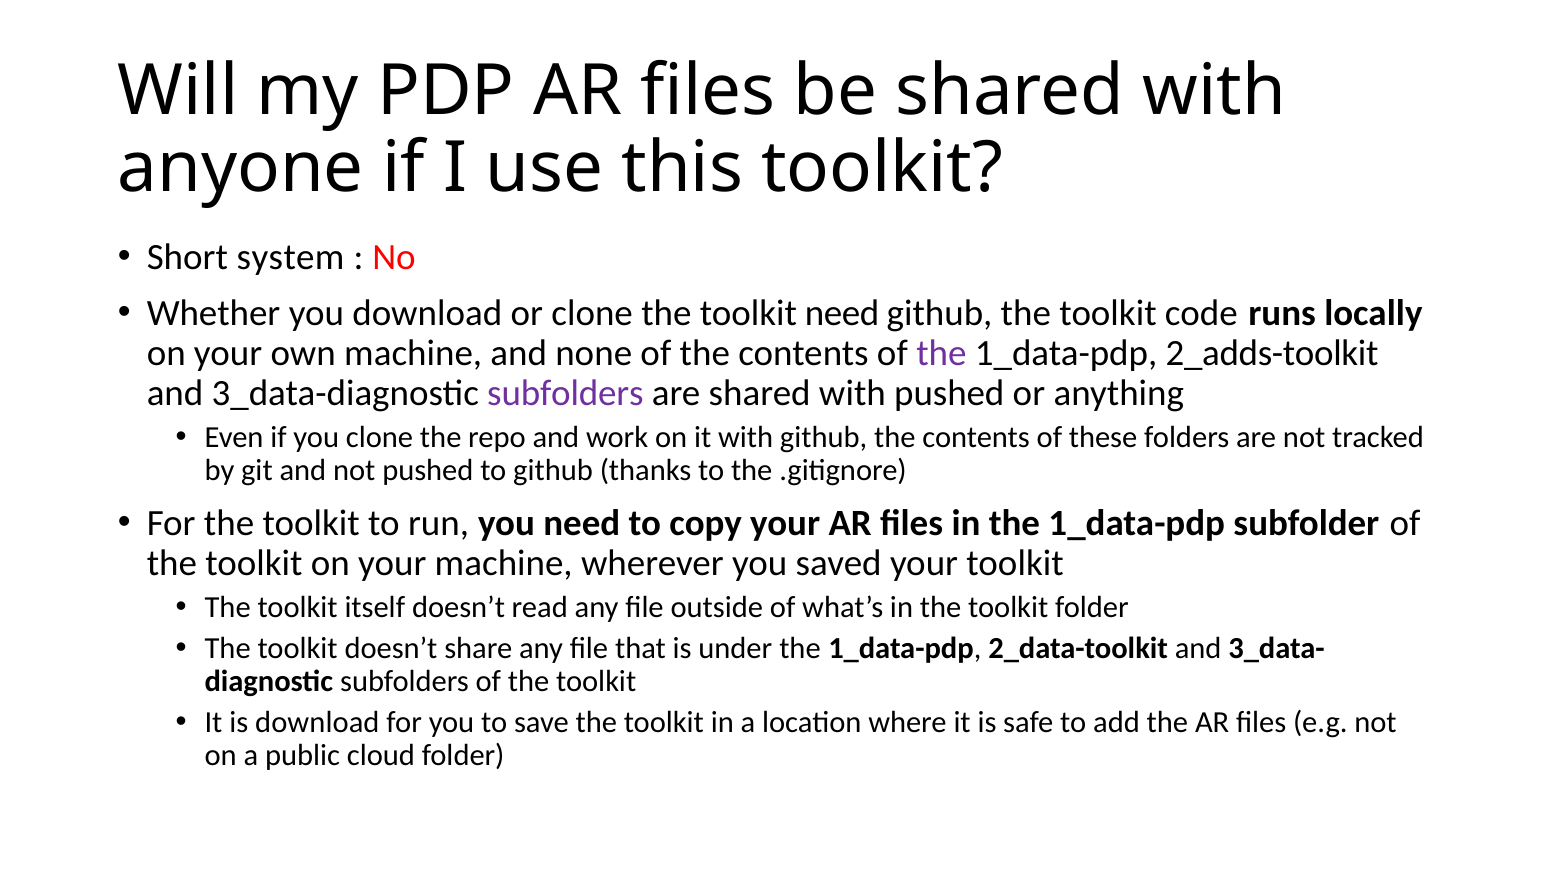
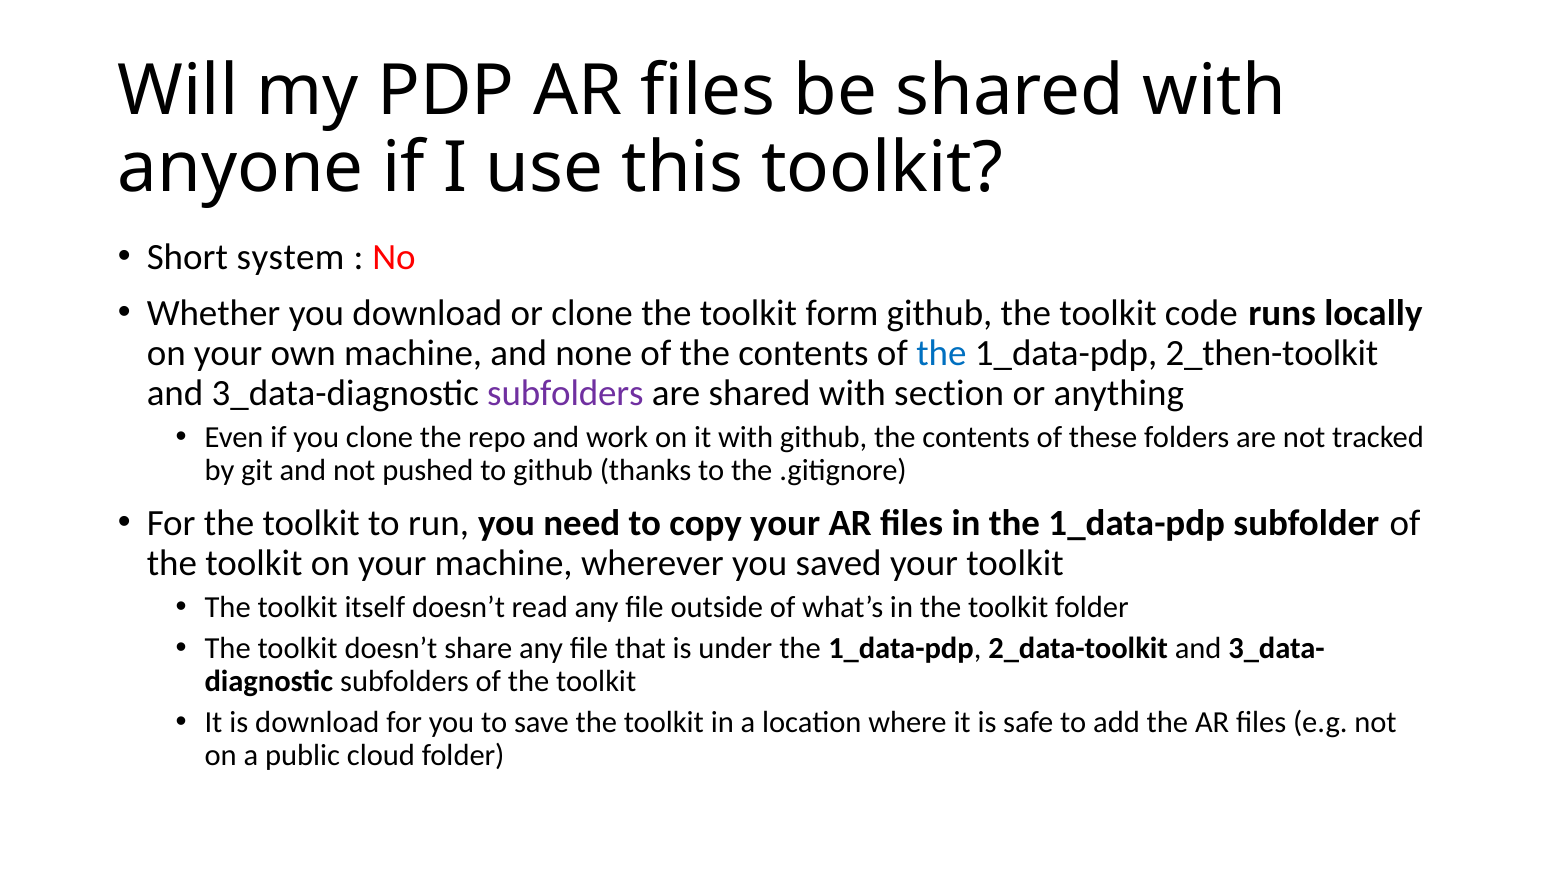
toolkit need: need -> form
the at (941, 353) colour: purple -> blue
2_adds-toolkit: 2_adds-toolkit -> 2_then-toolkit
with pushed: pushed -> section
